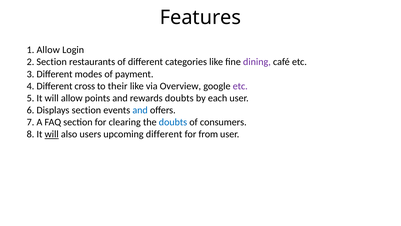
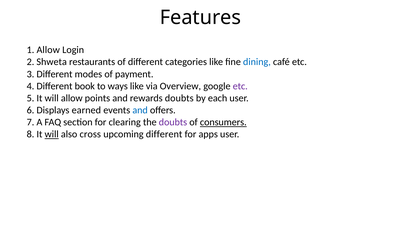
2 Section: Section -> Shweta
dining colour: purple -> blue
cross: cross -> book
their: their -> ways
Displays section: section -> earned
doubts at (173, 122) colour: blue -> purple
consumers underline: none -> present
users: users -> cross
from: from -> apps
